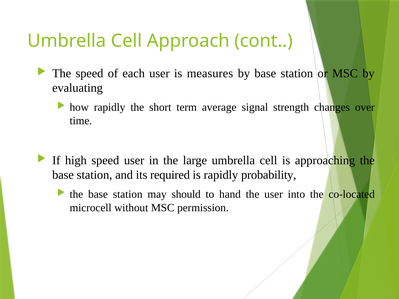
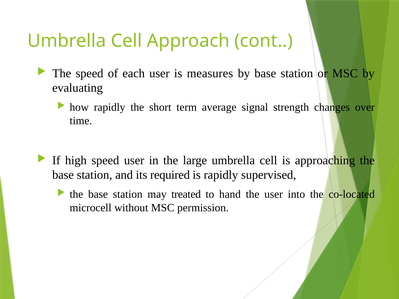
probability: probability -> supervised
should: should -> treated
